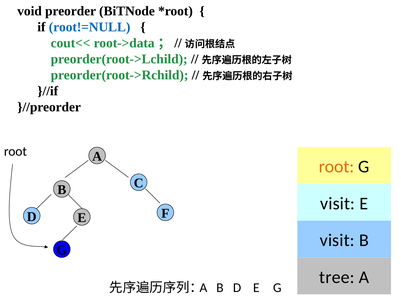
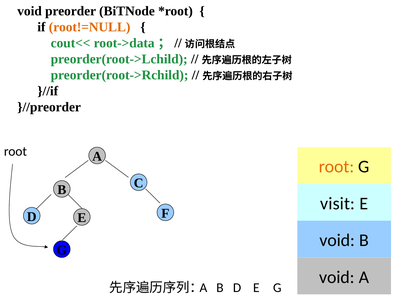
root!=NULL colour: blue -> orange
visit at (337, 240): visit -> void
tree at (337, 277): tree -> void
